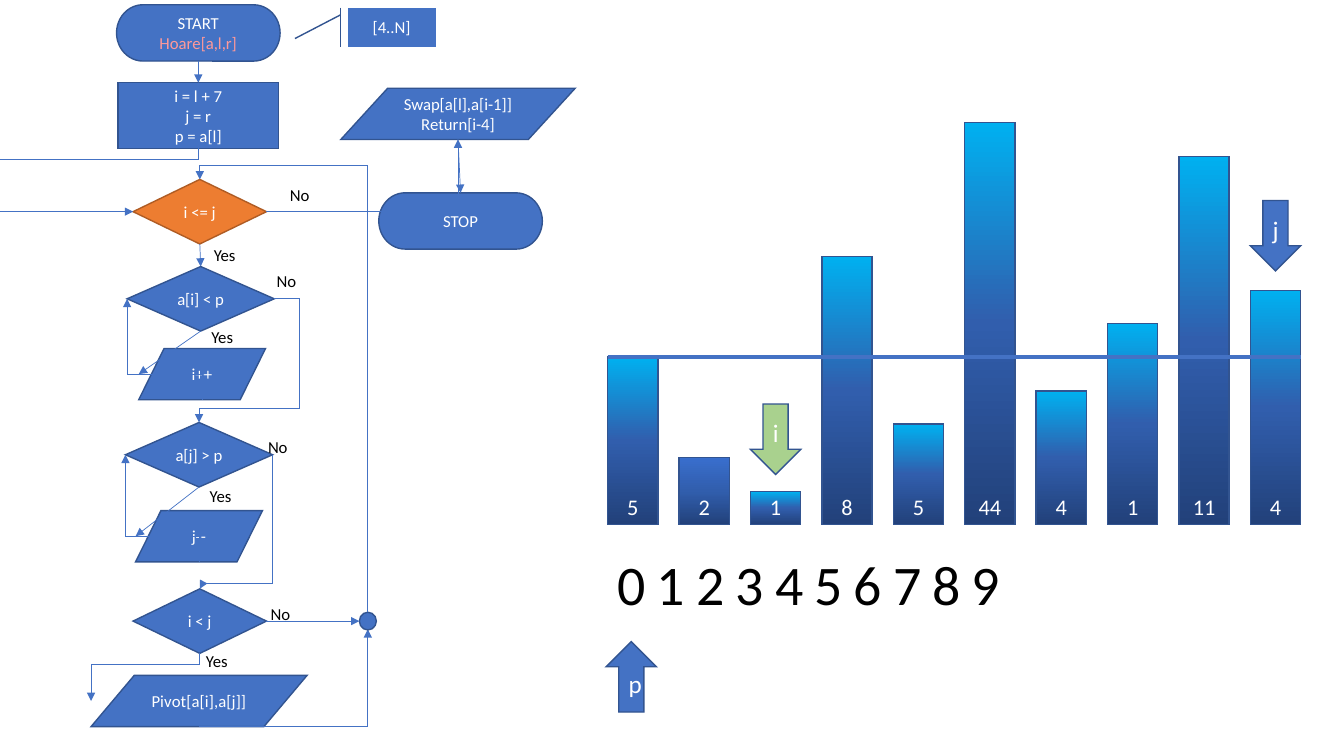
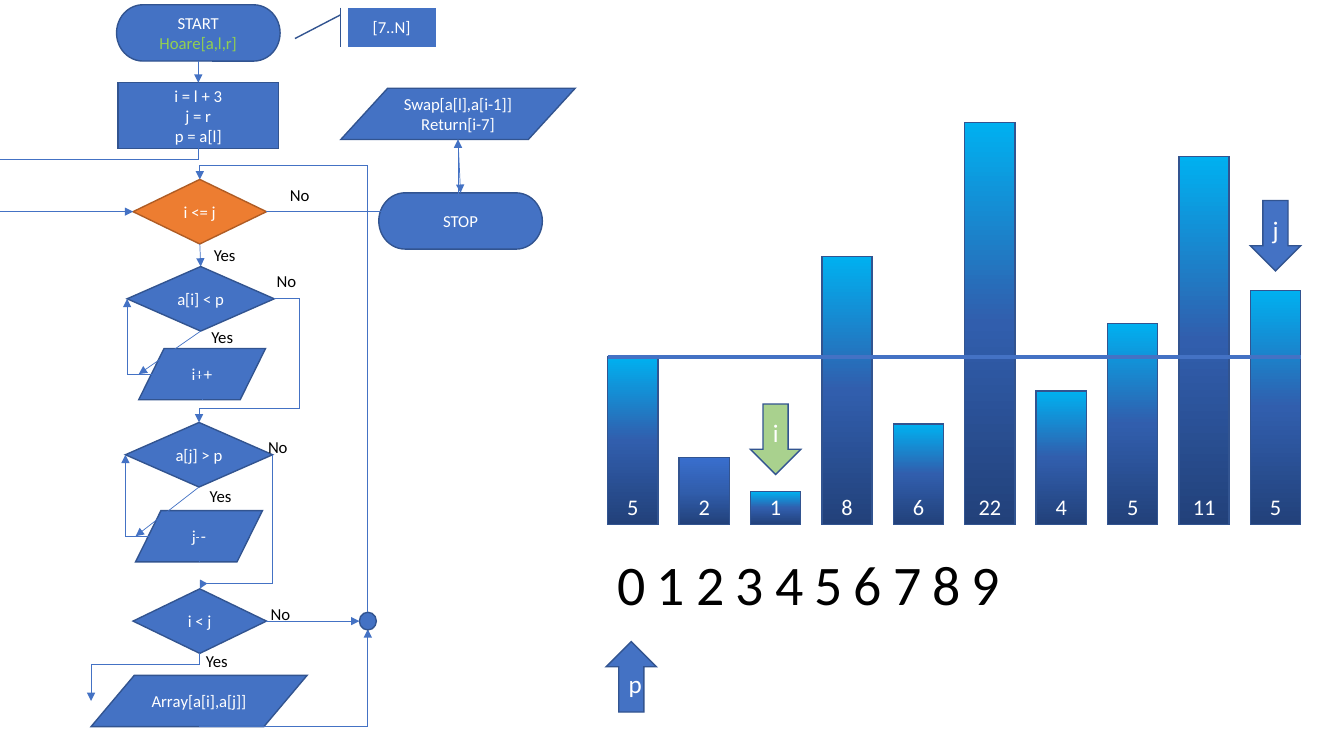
4..N: 4..N -> 7..N
Hoare[a,l,r colour: pink -> light green
7: 7 -> 3
Return[i-4: Return[i-4 -> Return[i-7
8 5: 5 -> 6
44: 44 -> 22
4 1: 1 -> 5
1 4: 4 -> 5
Pivot[a[i],a[j: Pivot[a[i],a[j -> Array[a[i],a[j
